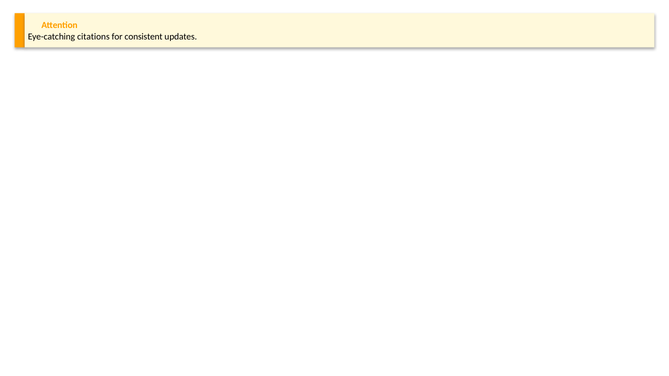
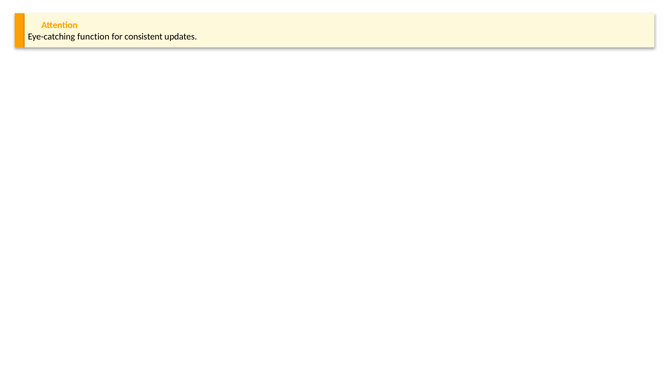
citations: citations -> function
